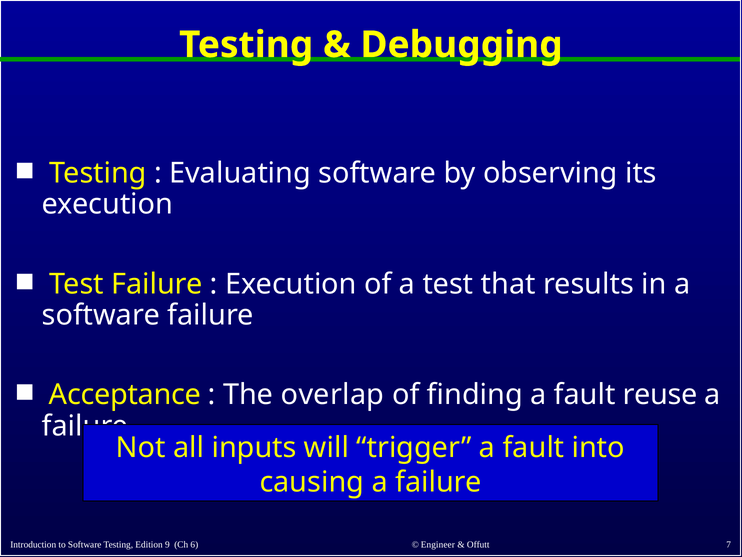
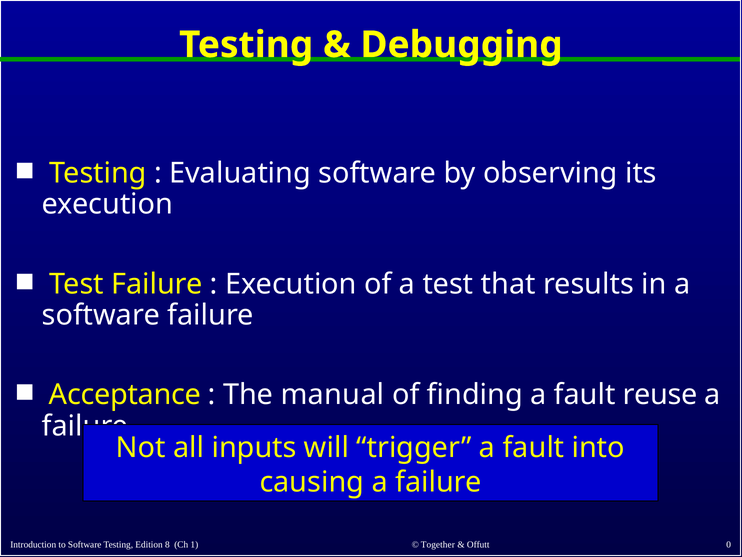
overlap: overlap -> manual
9: 9 -> 8
6: 6 -> 1
Engineer: Engineer -> Together
7: 7 -> 0
